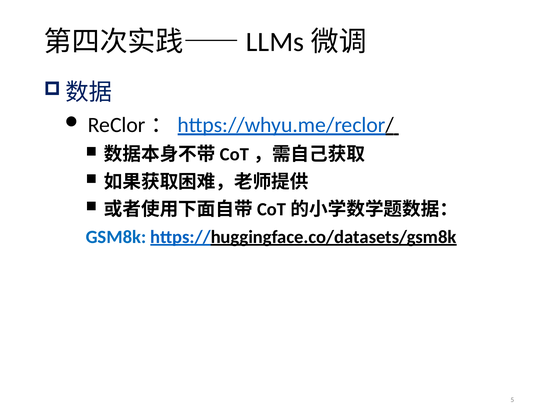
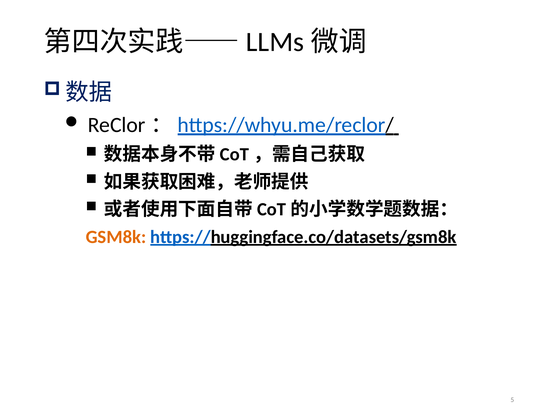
GSM8k colour: blue -> orange
